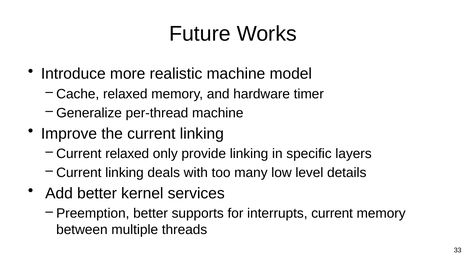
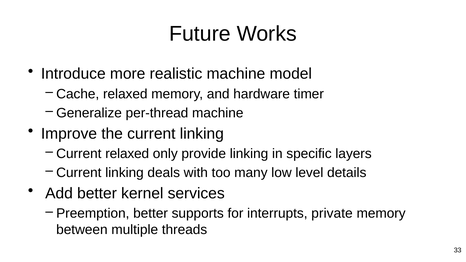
interrupts current: current -> private
